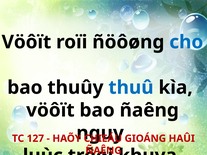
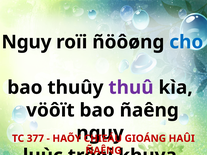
Vöôït at (26, 42): Vöôït -> Nguy
thuû colour: blue -> purple
127: 127 -> 377
